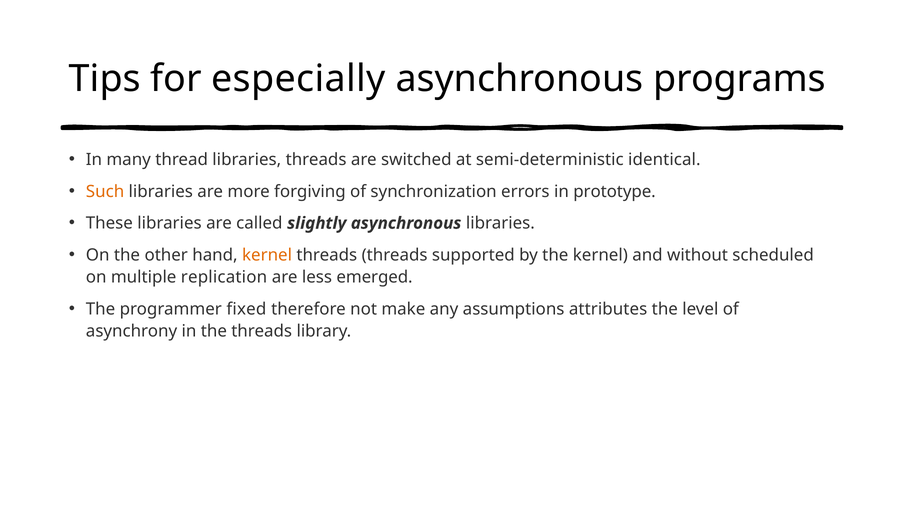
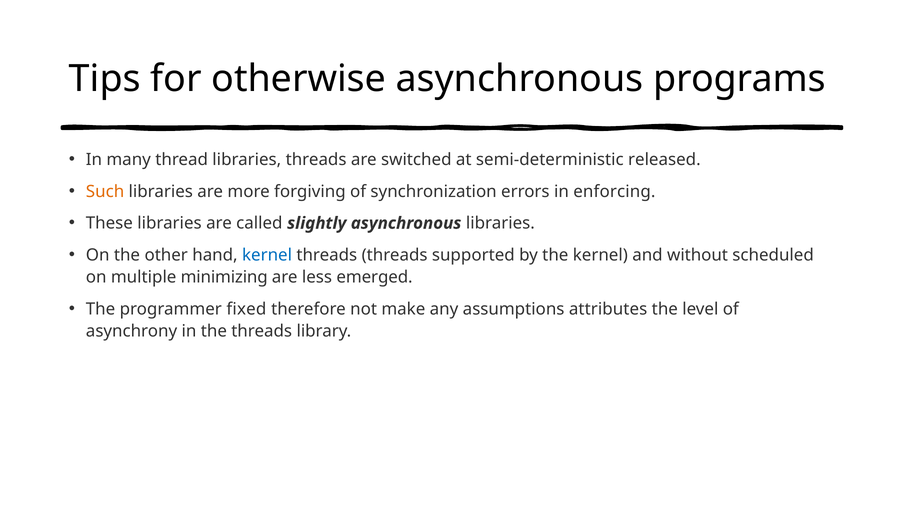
especially: especially -> otherwise
identical: identical -> released
prototype: prototype -> enforcing
kernel at (267, 255) colour: orange -> blue
replication: replication -> minimizing
